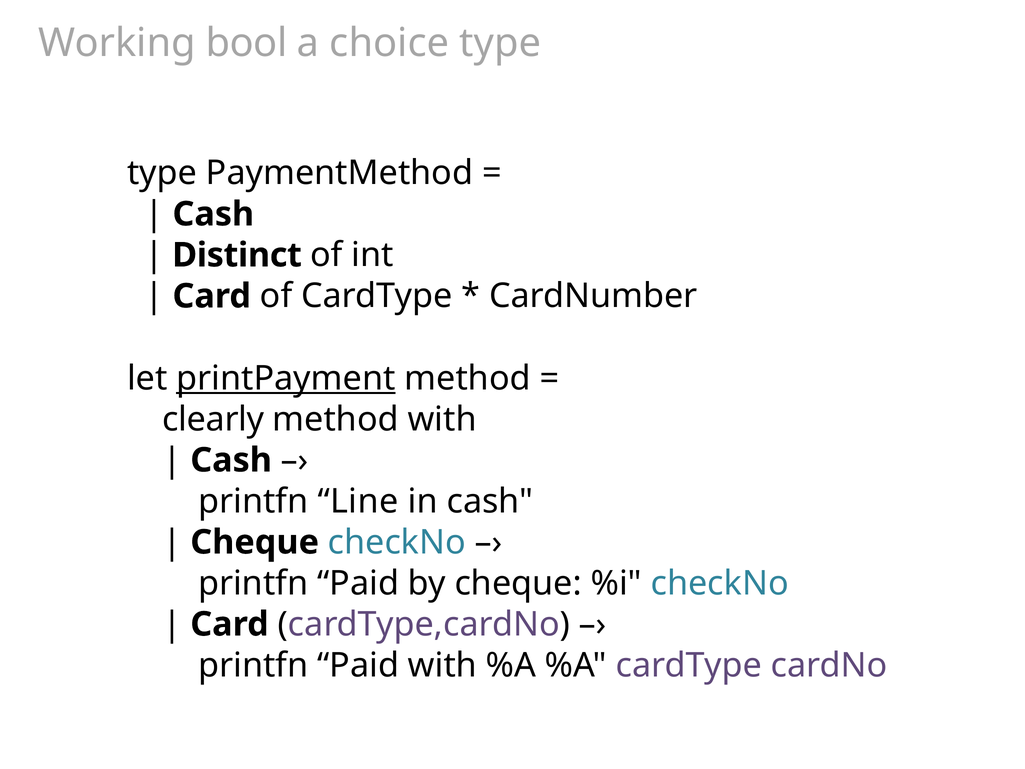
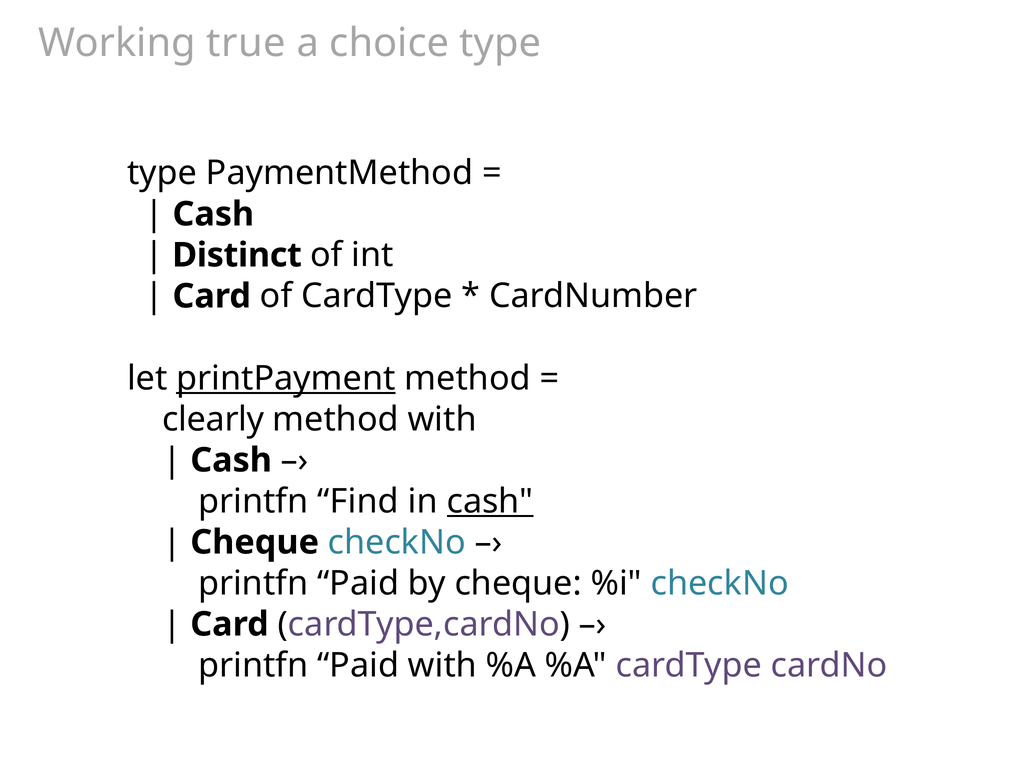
bool: bool -> true
Line: Line -> Find
cash at (490, 501) underline: none -> present
